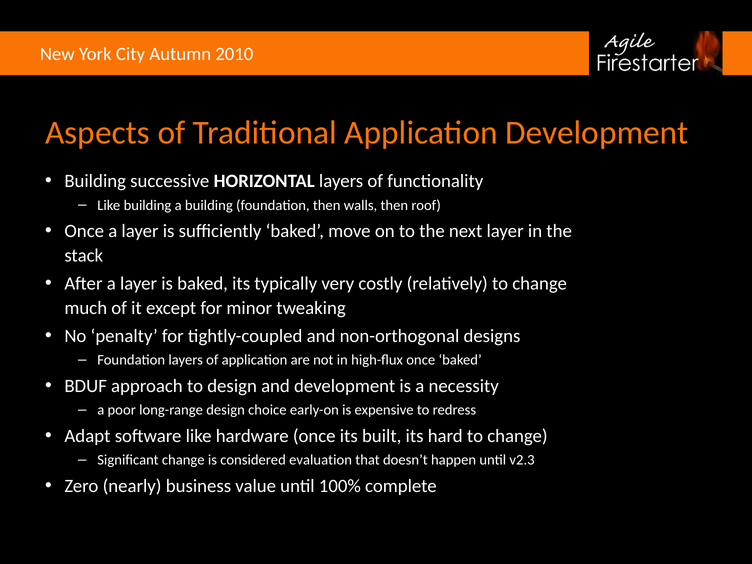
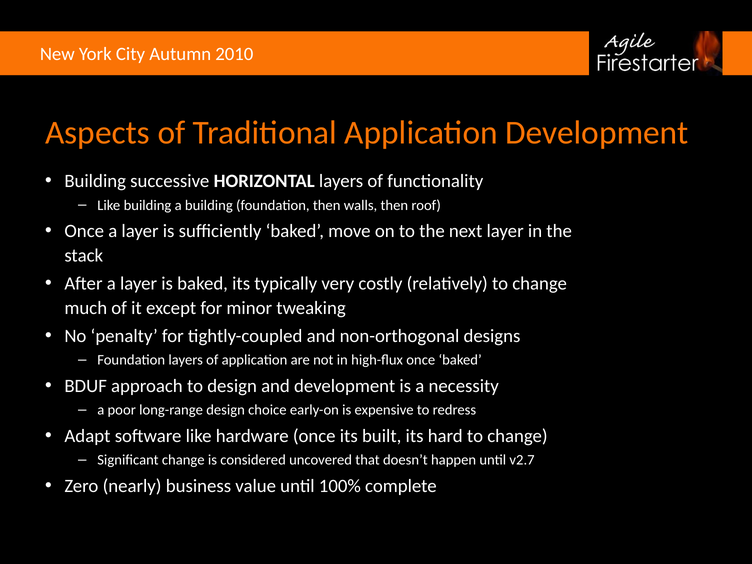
evaluation: evaluation -> uncovered
v2.3: v2.3 -> v2.7
